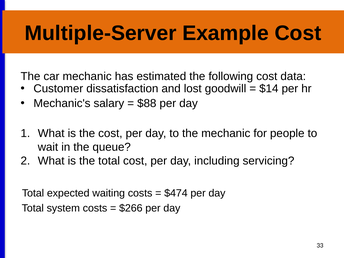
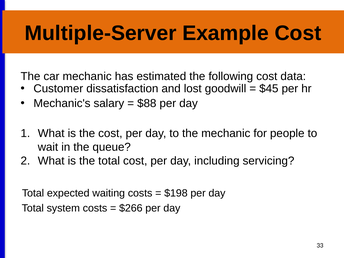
$14: $14 -> $45
$474: $474 -> $198
